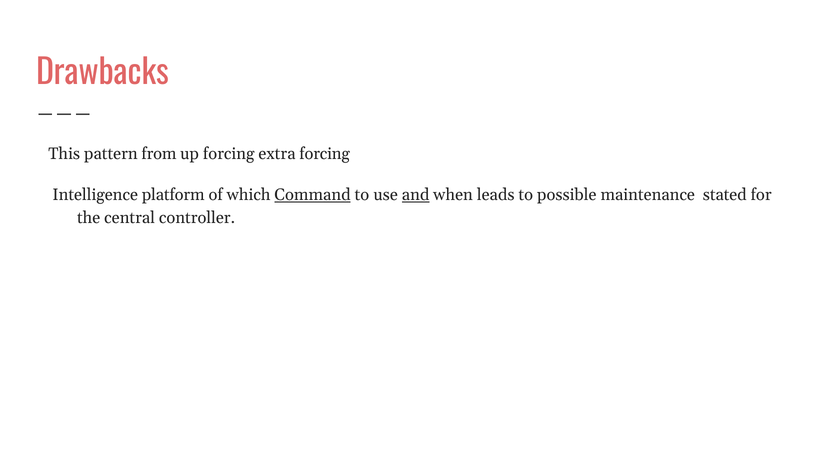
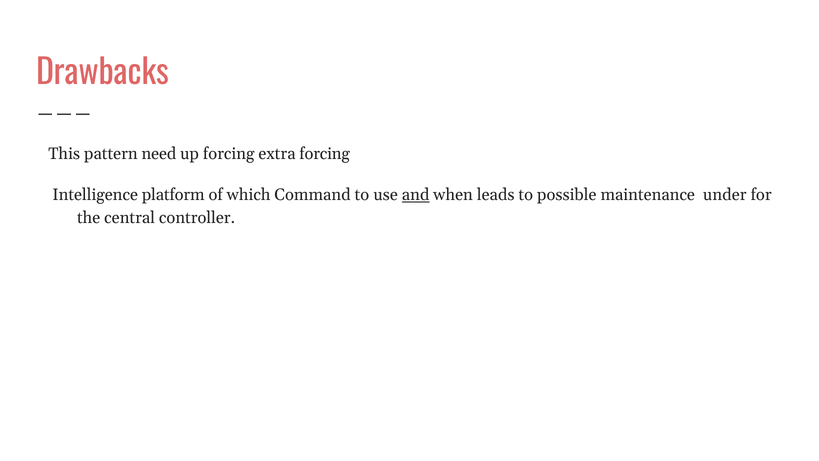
from: from -> need
Command underline: present -> none
stated: stated -> under
